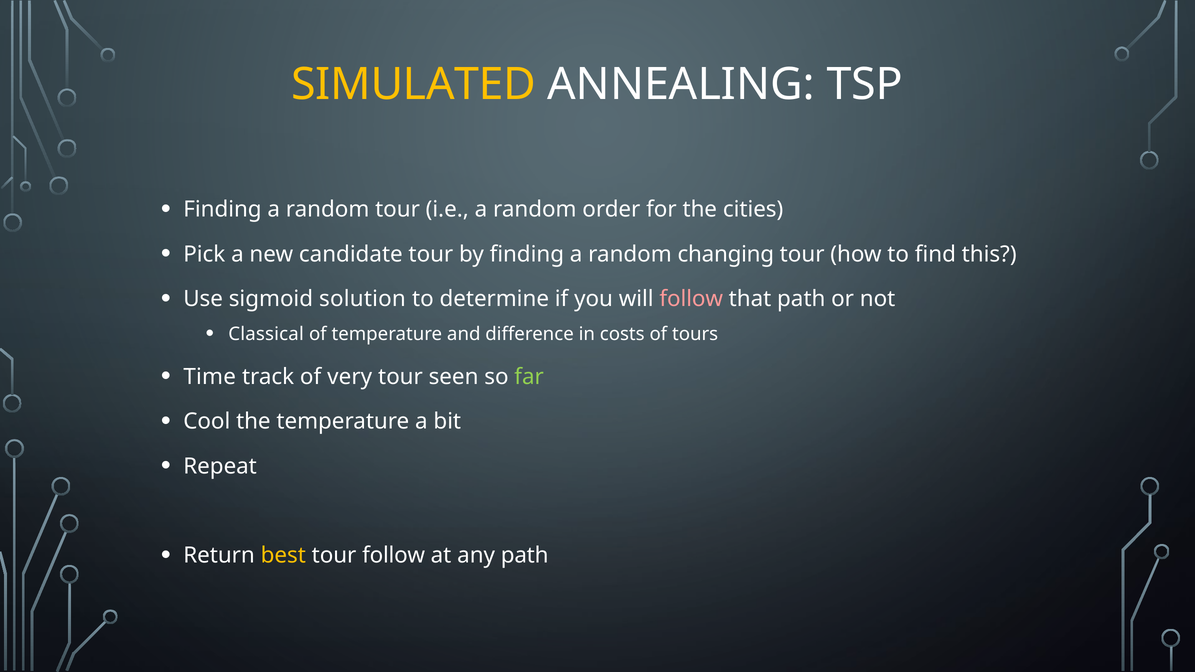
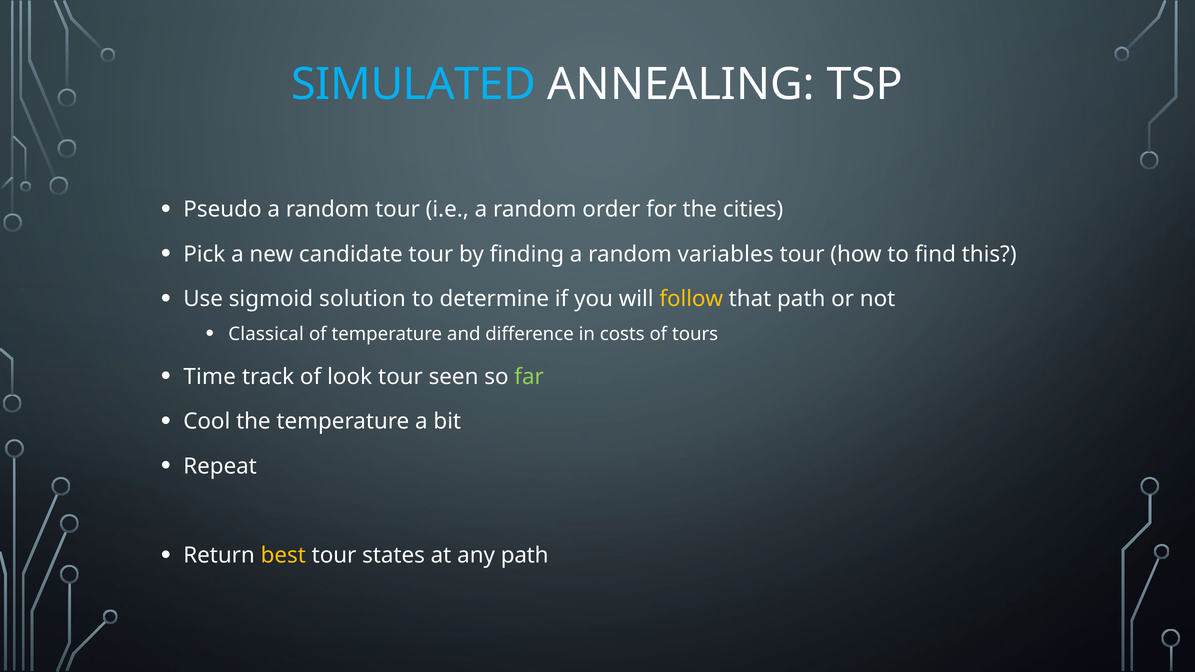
SIMULATED colour: yellow -> light blue
Finding at (222, 210): Finding -> Pseudo
changing: changing -> variables
follow at (691, 299) colour: pink -> yellow
very: very -> look
tour follow: follow -> states
